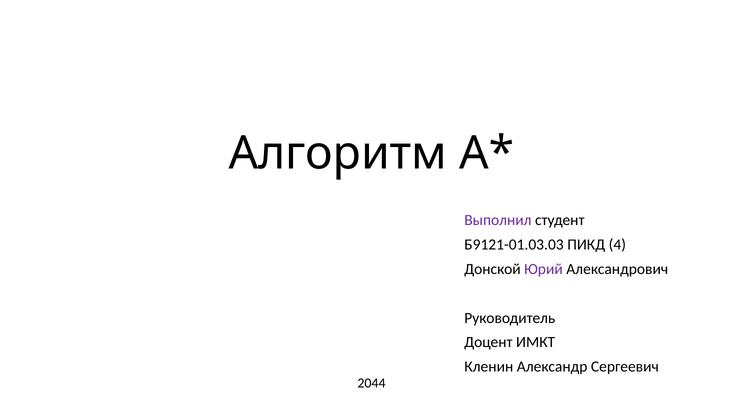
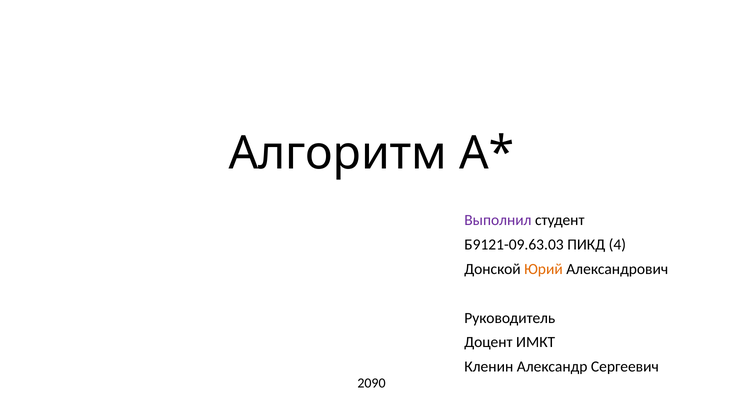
Б9121-01.03.03: Б9121-01.03.03 -> Б9121-09.63.03
Юрий colour: purple -> orange
2044: 2044 -> 2090
